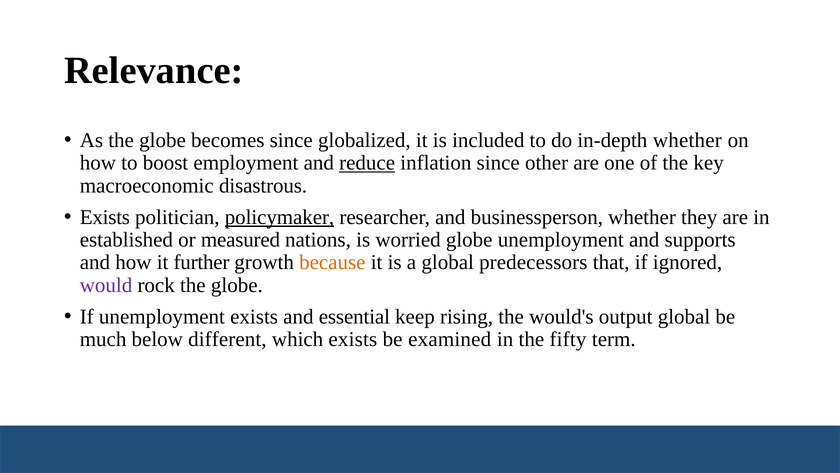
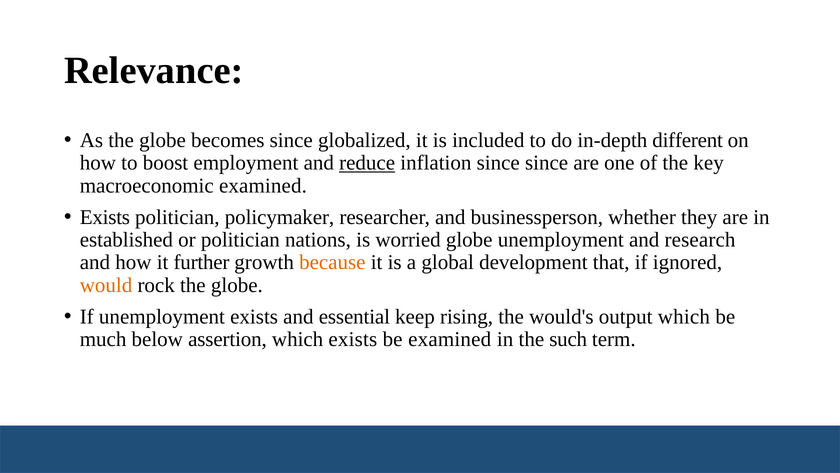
in-depth whether: whether -> different
since other: other -> since
macroeconomic disastrous: disastrous -> examined
policymaker underline: present -> none
or measured: measured -> politician
supports: supports -> research
predecessors: predecessors -> development
would colour: purple -> orange
output global: global -> which
different: different -> assertion
fifty: fifty -> such
